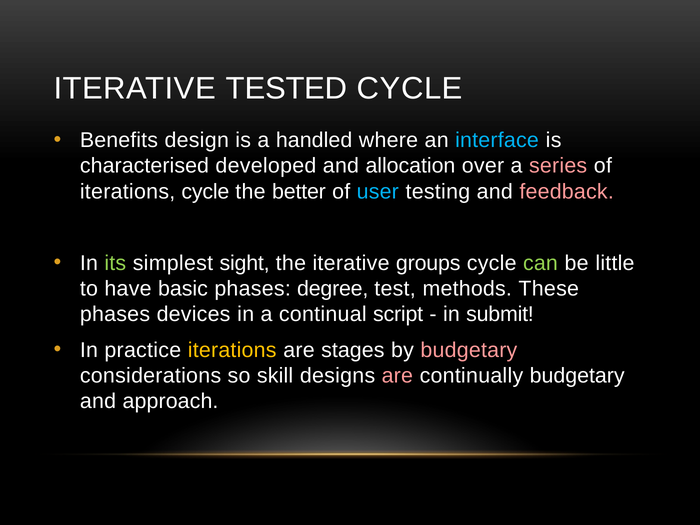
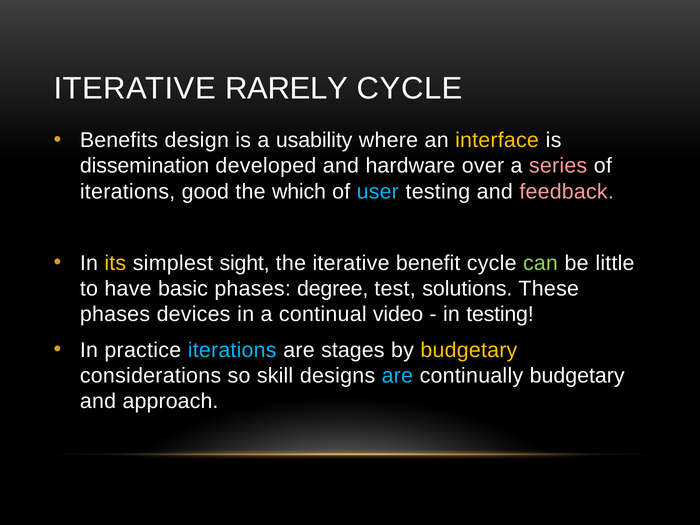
TESTED: TESTED -> RARELY
handled: handled -> usability
interface colour: light blue -> yellow
characterised: characterised -> dissemination
allocation: allocation -> hardware
iterations cycle: cycle -> good
better: better -> which
its colour: light green -> yellow
groups: groups -> benefit
methods: methods -> solutions
script: script -> video
in submit: submit -> testing
iterations at (232, 350) colour: yellow -> light blue
budgetary at (469, 350) colour: pink -> yellow
are at (397, 376) colour: pink -> light blue
